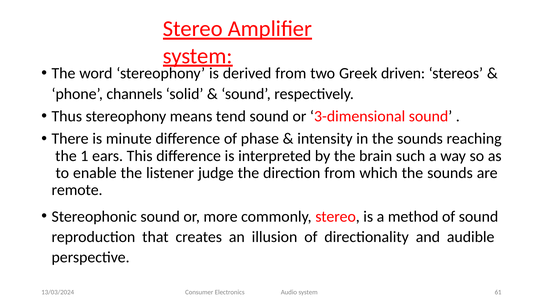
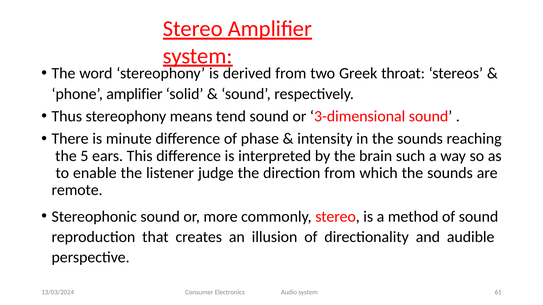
driven: driven -> throat
phone channels: channels -> amplifier
1: 1 -> 5
